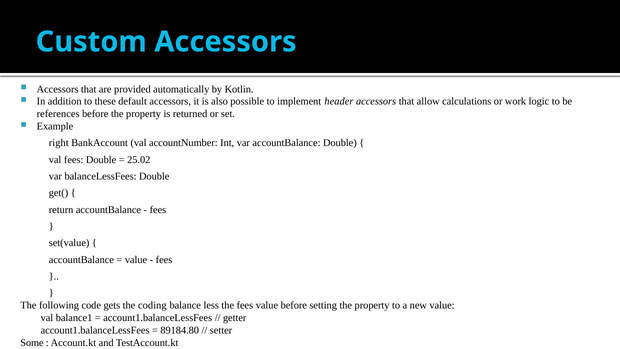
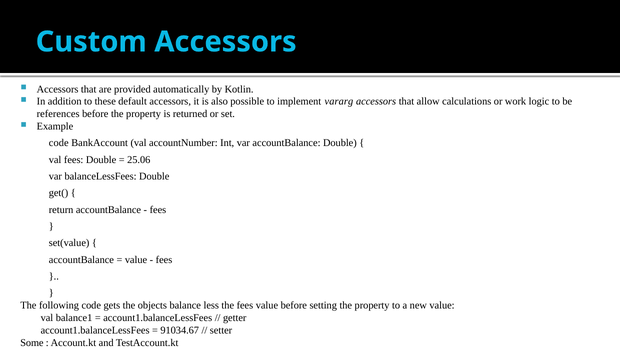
header: header -> vararg
right at (59, 143): right -> code
25.02: 25.02 -> 25.06
coding: coding -> objects
89184.80: 89184.80 -> 91034.67
